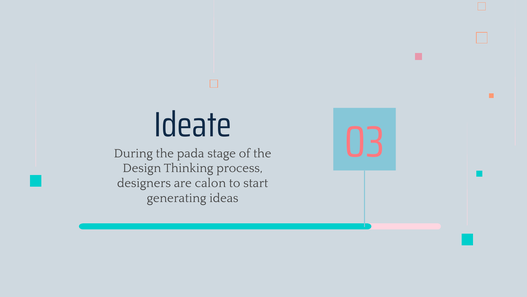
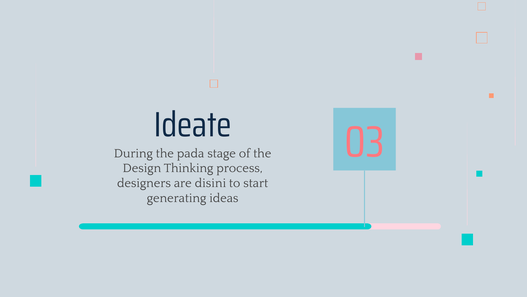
calon: calon -> disini
